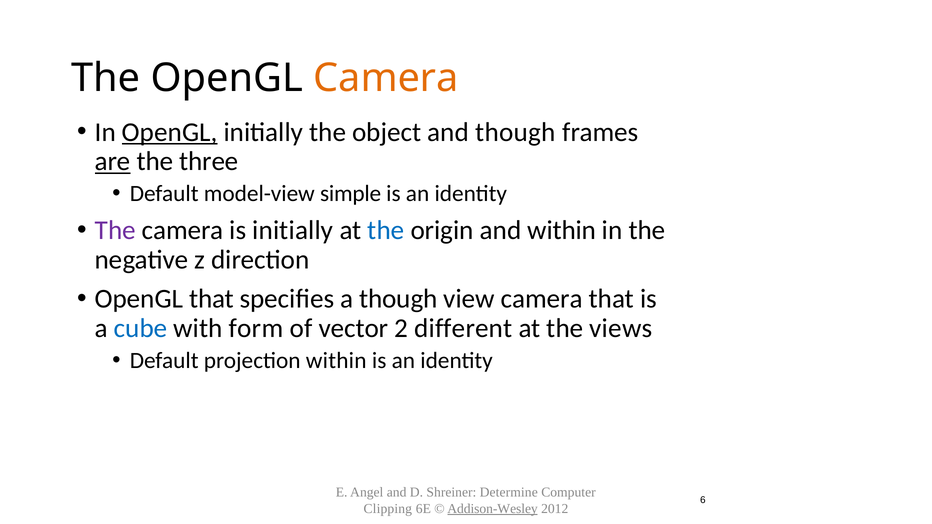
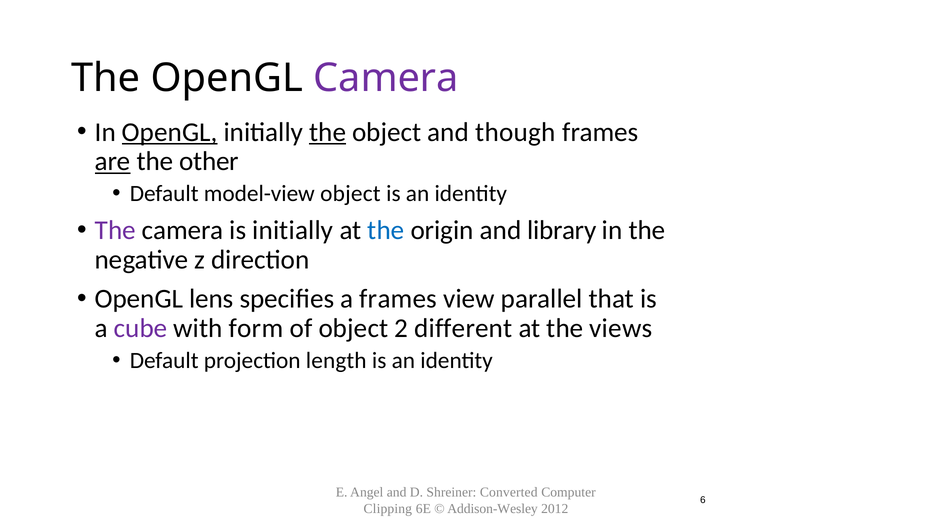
Camera at (386, 78) colour: orange -> purple
the at (328, 132) underline: none -> present
three: three -> other
model-view simple: simple -> object
and within: within -> library
OpenGL that: that -> lens
a though: though -> frames
view camera: camera -> parallel
cube colour: blue -> purple
of vector: vector -> object
projection within: within -> length
Determine: Determine -> Converted
Addison-Wesley underline: present -> none
